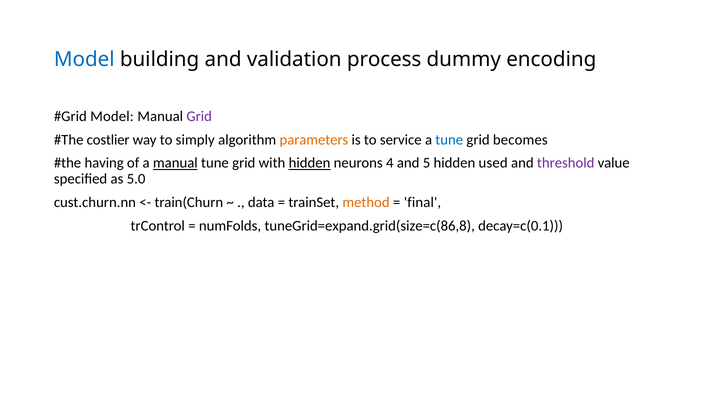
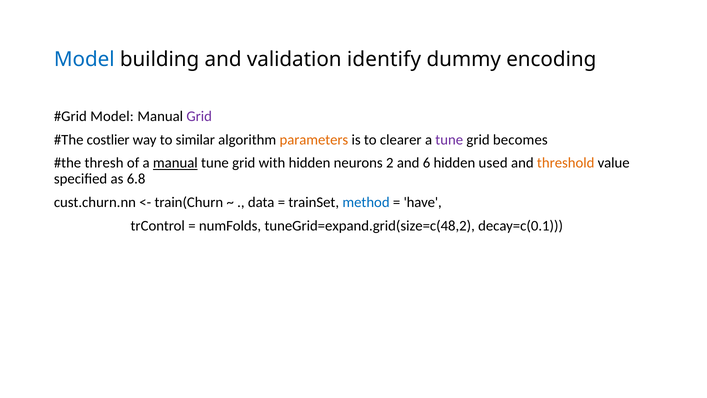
process: process -> identify
simply: simply -> similar
service: service -> clearer
tune at (449, 140) colour: blue -> purple
having: having -> thresh
hidden at (310, 163) underline: present -> none
4: 4 -> 2
5: 5 -> 6
threshold colour: purple -> orange
5.0: 5.0 -> 6.8
method colour: orange -> blue
final: final -> have
tuneGrid=expand.grid(size=c(86,8: tuneGrid=expand.grid(size=c(86,8 -> tuneGrid=expand.grid(size=c(48,2
